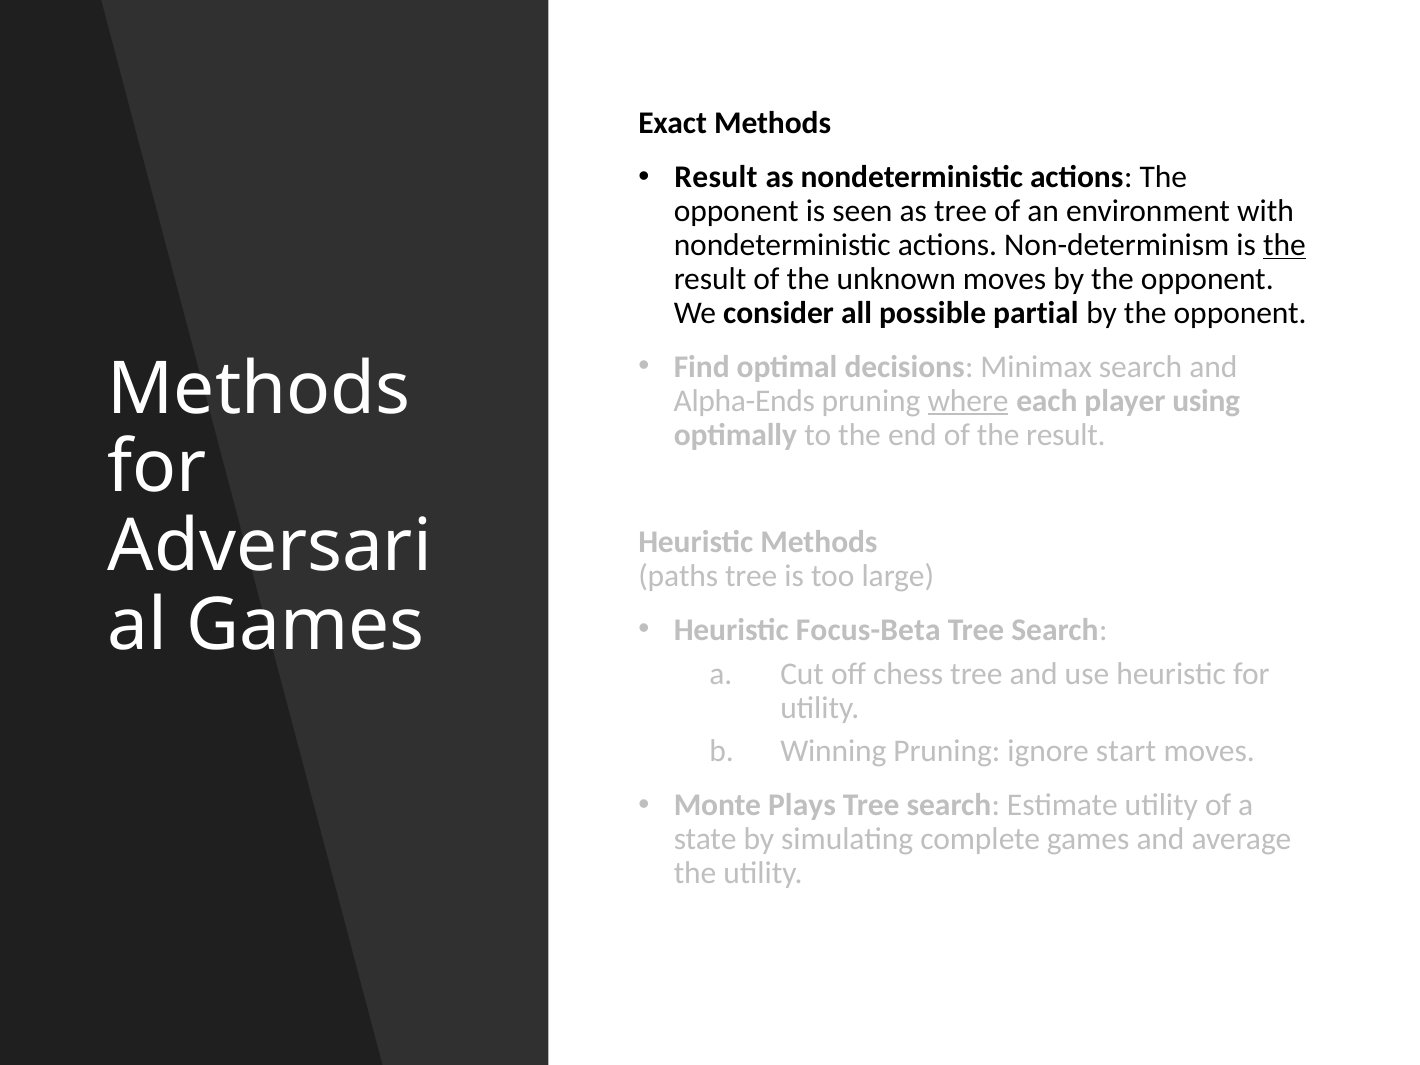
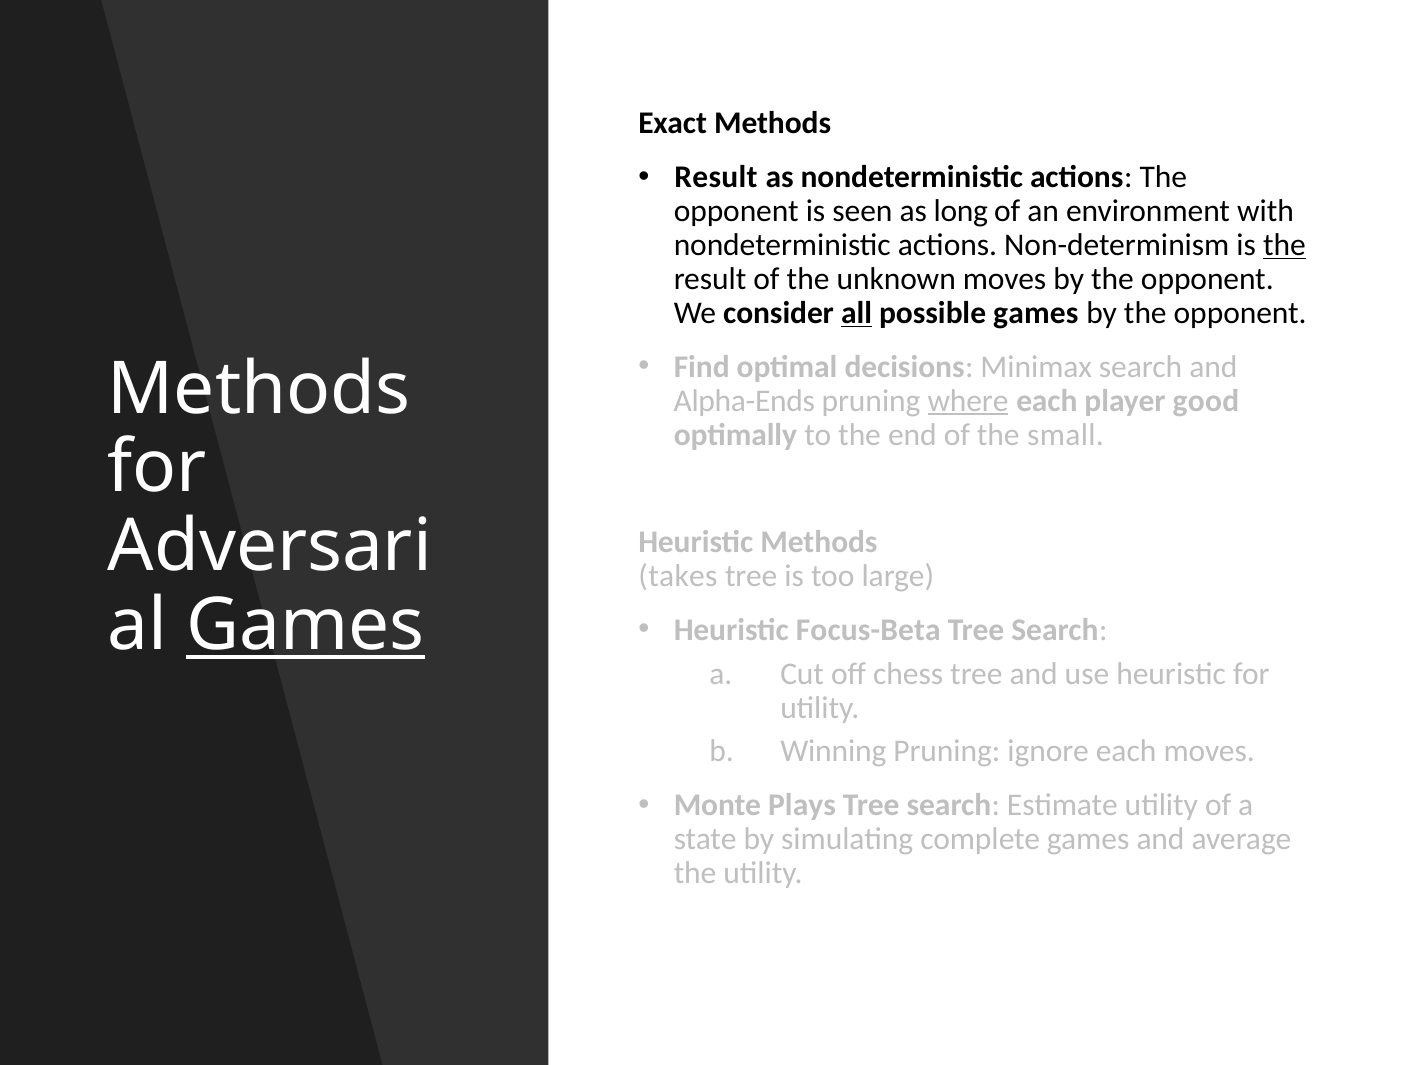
as tree: tree -> long
all underline: none -> present
possible partial: partial -> games
using: using -> good
of the result: result -> small
paths: paths -> takes
Games at (306, 625) underline: none -> present
ignore start: start -> each
